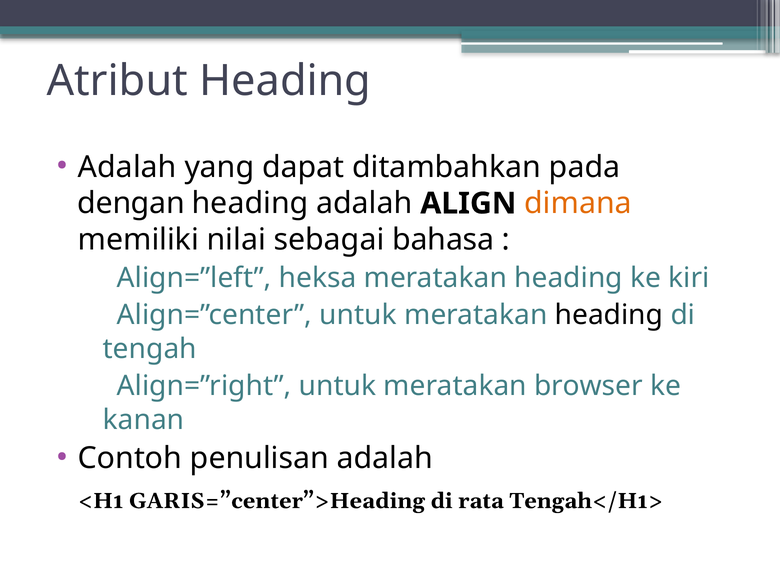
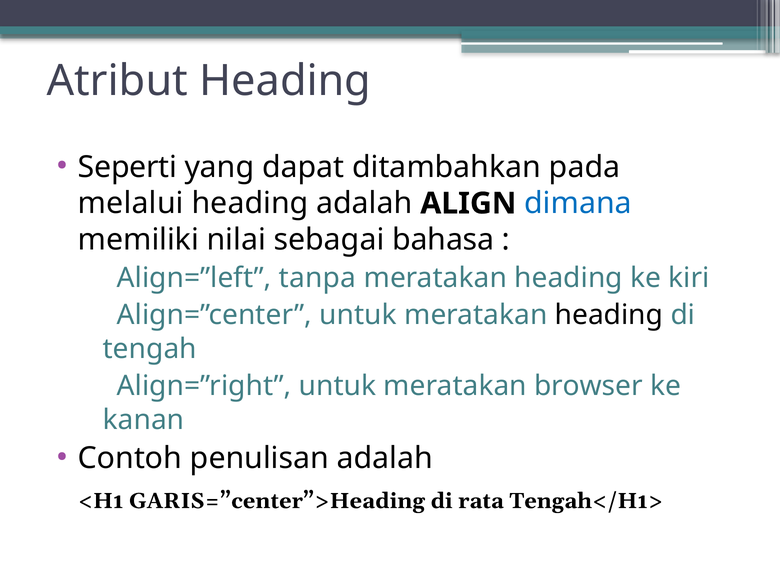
Adalah at (127, 167): Adalah -> Seperti
dengan: dengan -> melalui
dimana colour: orange -> blue
heksa: heksa -> tanpa
